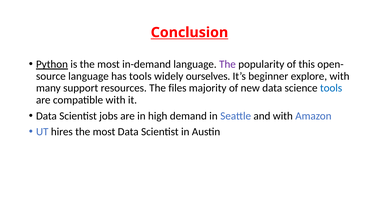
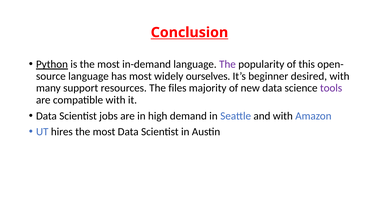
has tools: tools -> most
explore: explore -> desired
tools at (331, 88) colour: blue -> purple
